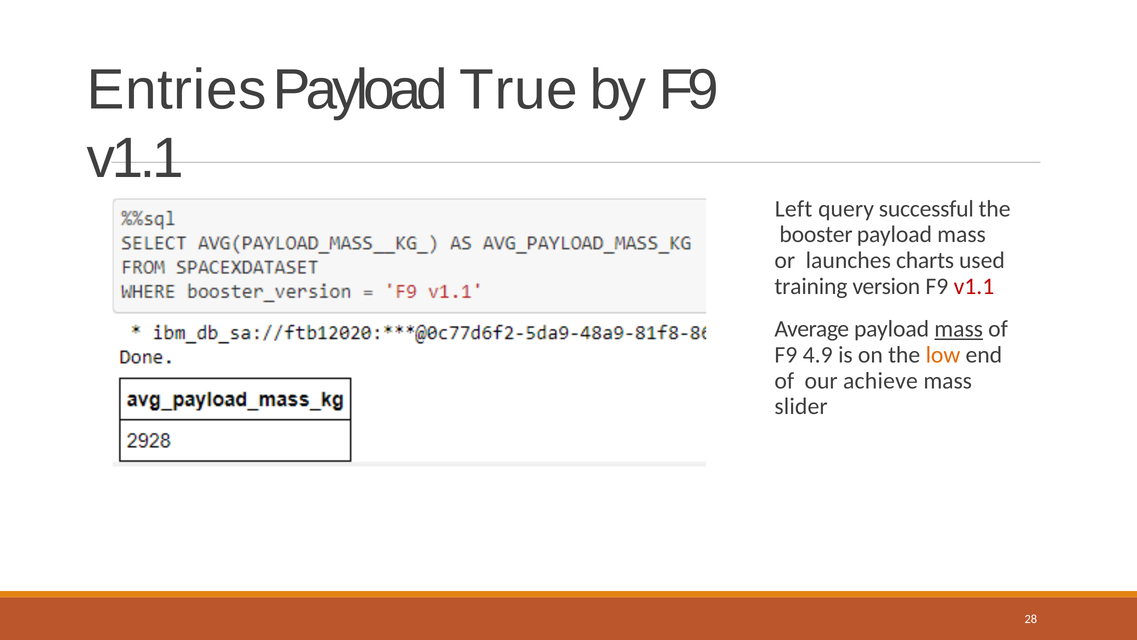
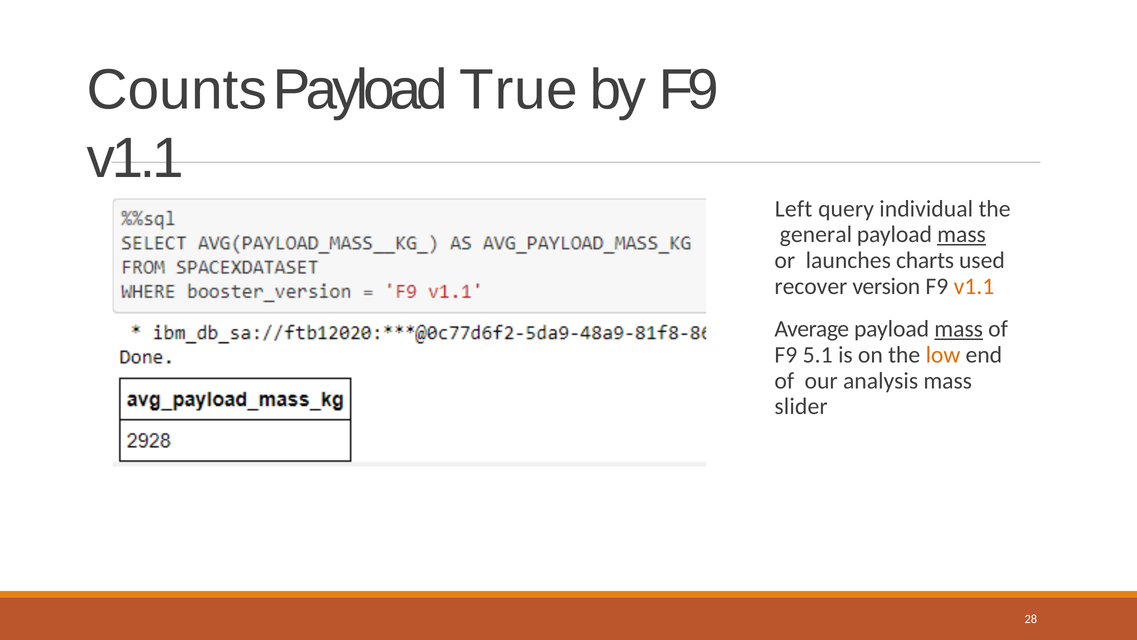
Entries: Entries -> Counts
successful: successful -> individual
booster: booster -> general
mass at (962, 234) underline: none -> present
training: training -> recover
v1.1 at (974, 286) colour: red -> orange
4.9: 4.9 -> 5.1
achieve: achieve -> analysis
